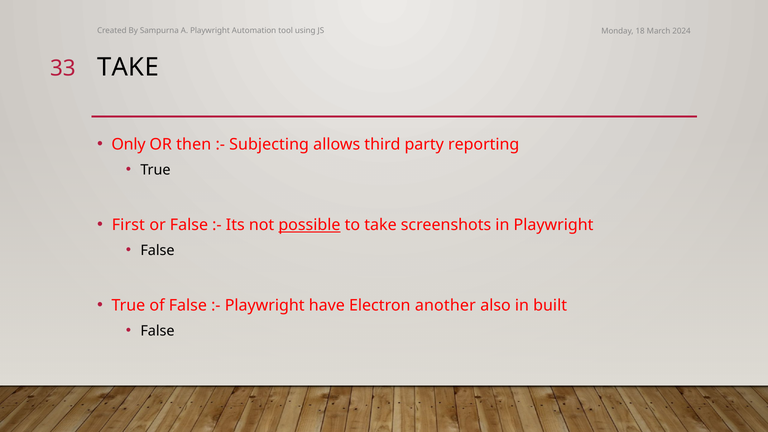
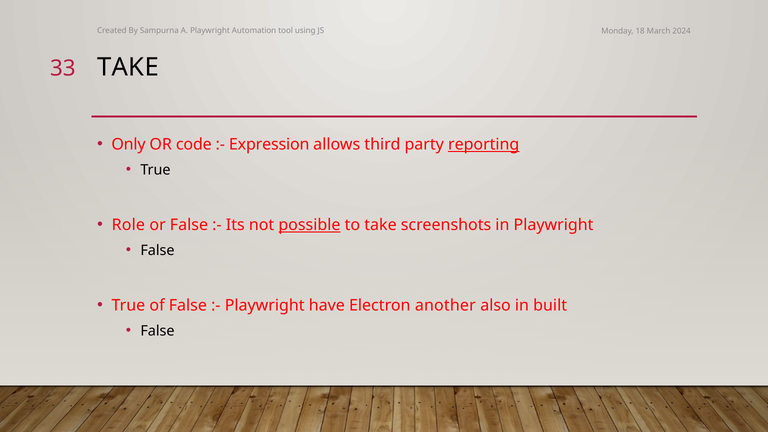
then: then -> code
Subjecting: Subjecting -> Expression
reporting underline: none -> present
First: First -> Role
